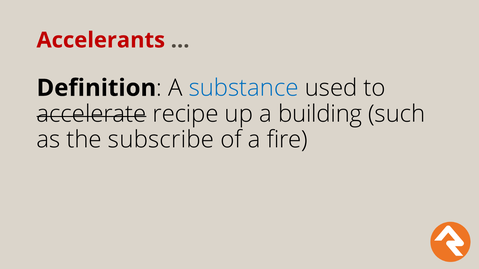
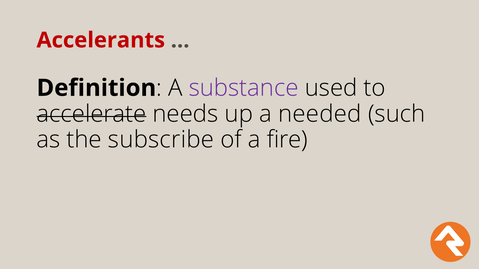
substance colour: blue -> purple
recipe: recipe -> needs
building: building -> needed
